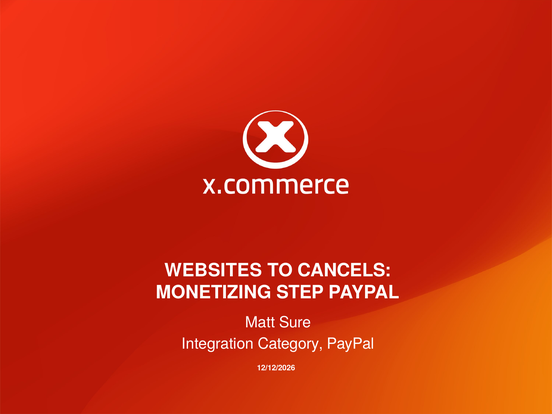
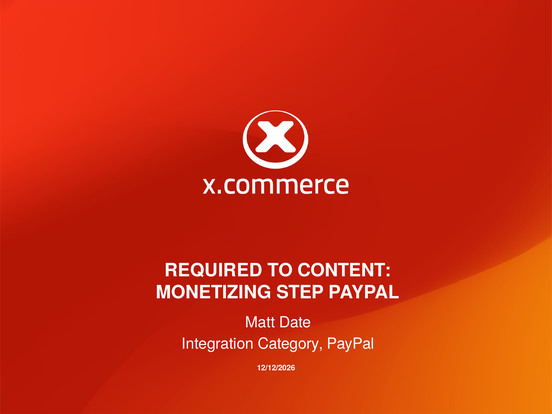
WEBSITES: WEBSITES -> REQUIRED
CANCELS: CANCELS -> CONTENT
Sure: Sure -> Date
